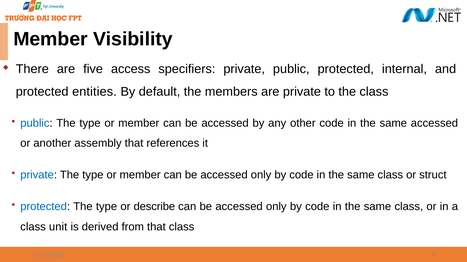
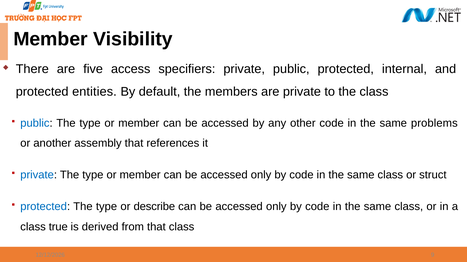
same accessed: accessed -> problems
unit: unit -> true
